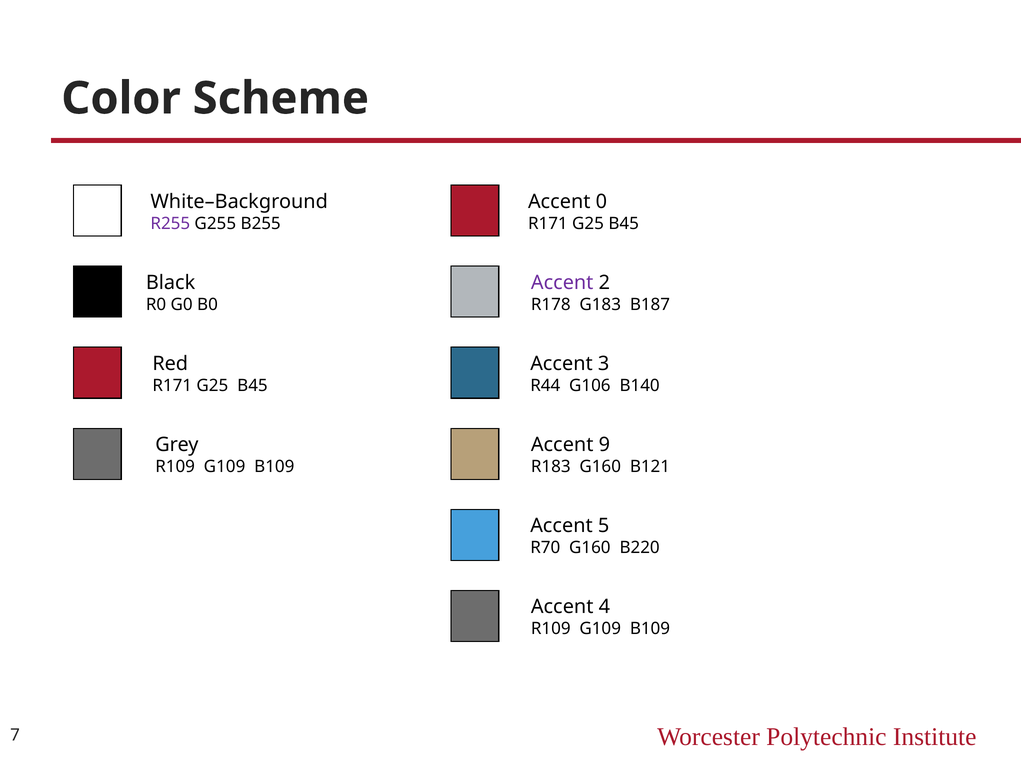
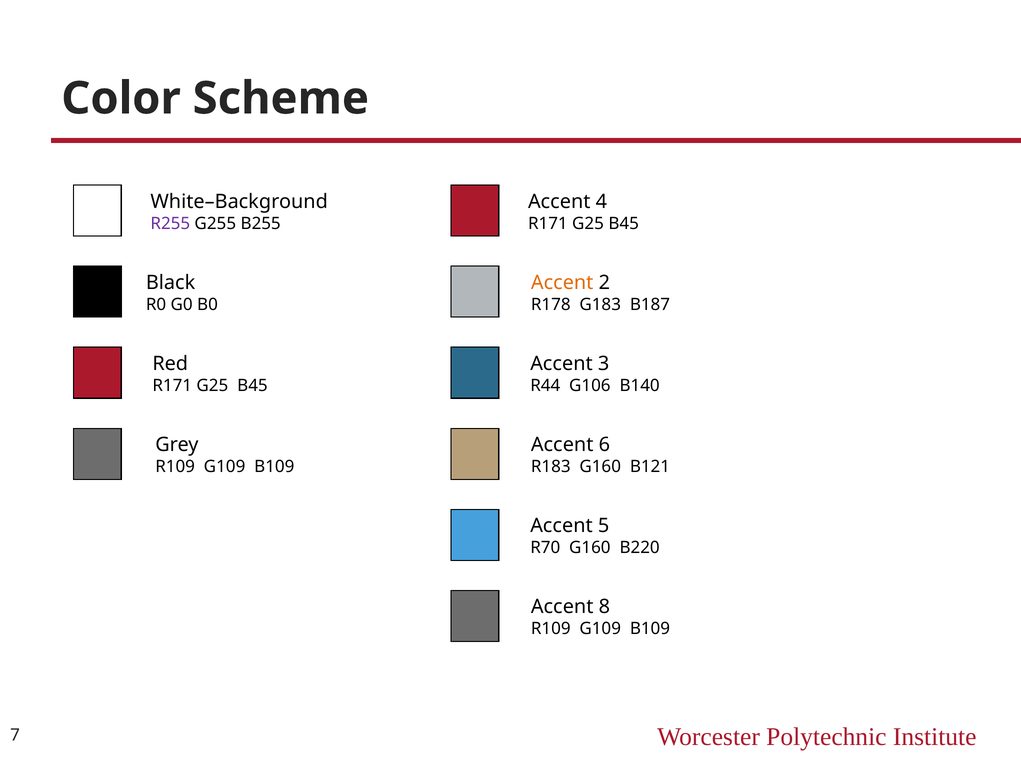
0: 0 -> 4
Accent at (562, 282) colour: purple -> orange
9: 9 -> 6
4: 4 -> 8
